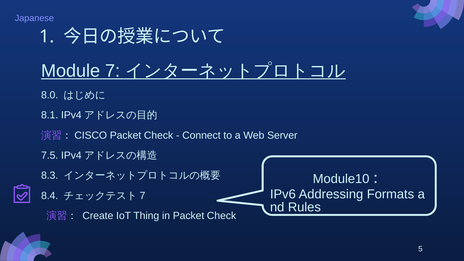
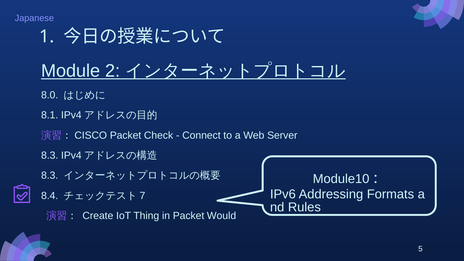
7: 7 -> 2
7.5 at (50, 155): 7.5 -> 8.3
in Packet Check: Check -> Would
